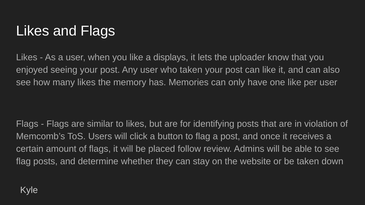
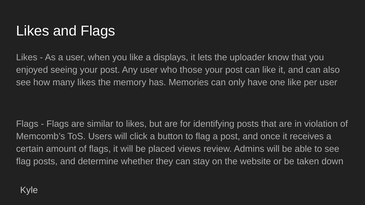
who taken: taken -> those
follow: follow -> views
